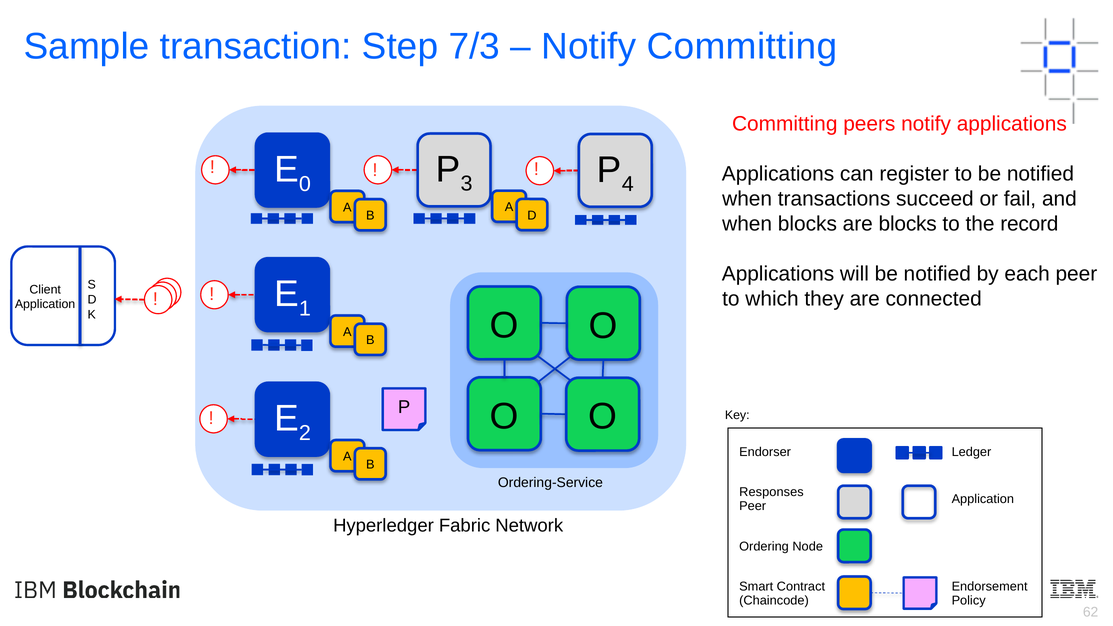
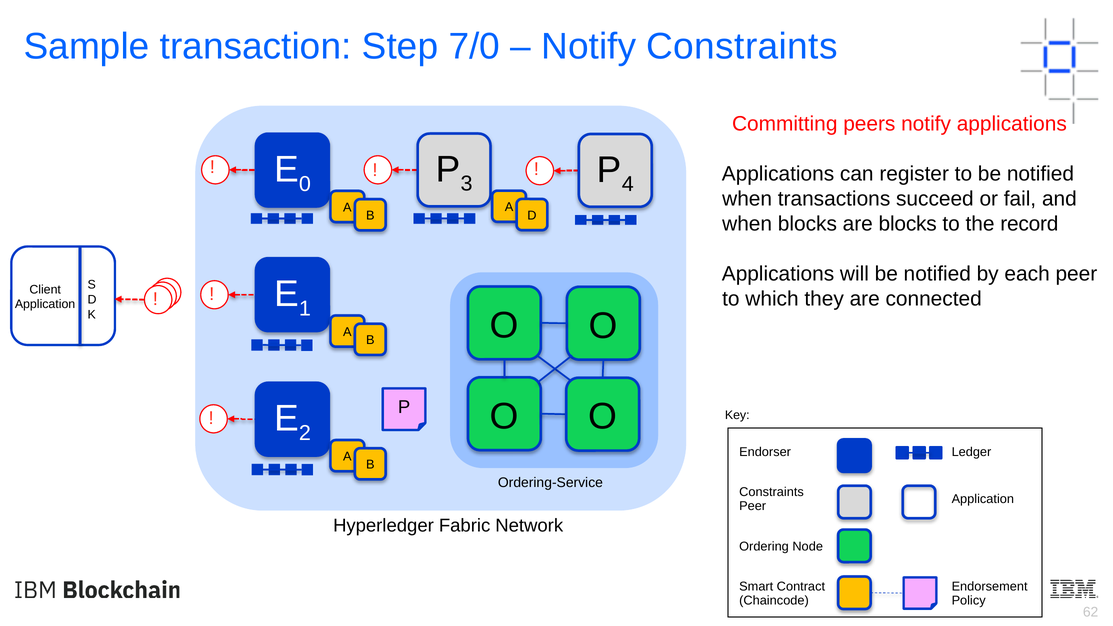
7/3: 7/3 -> 7/0
Notify Committing: Committing -> Constraints
Responses at (771, 492): Responses -> Constraints
